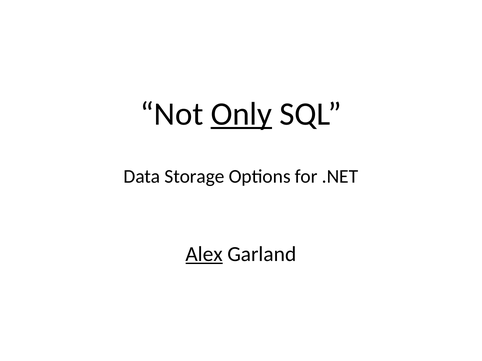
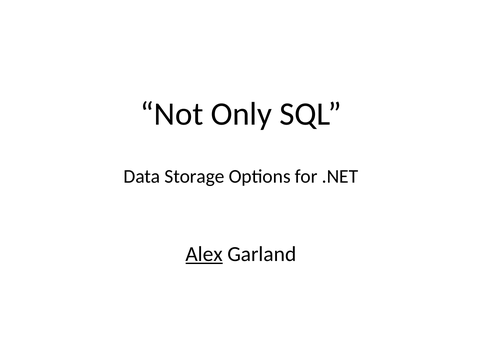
Only underline: present -> none
